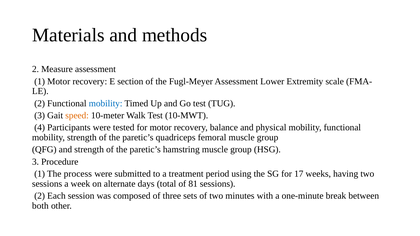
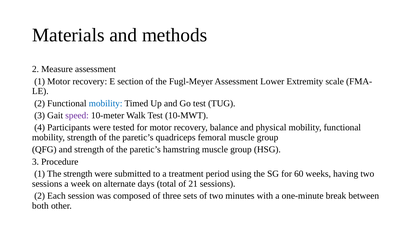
speed colour: orange -> purple
The process: process -> strength
17: 17 -> 60
81: 81 -> 21
